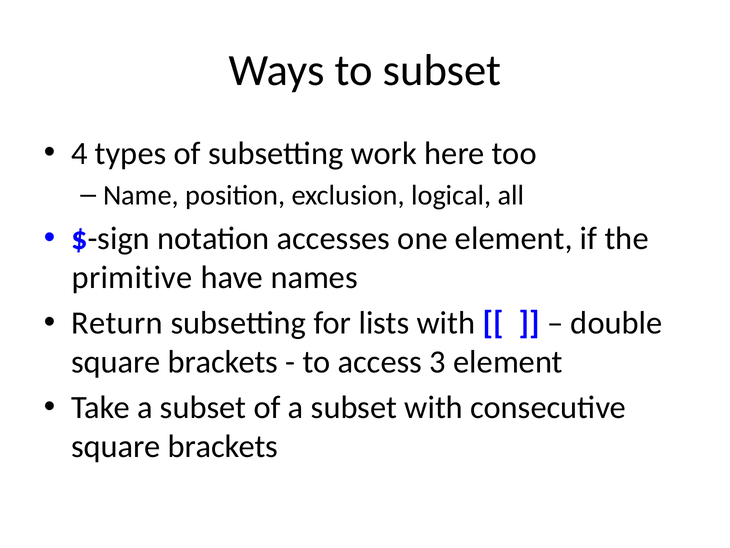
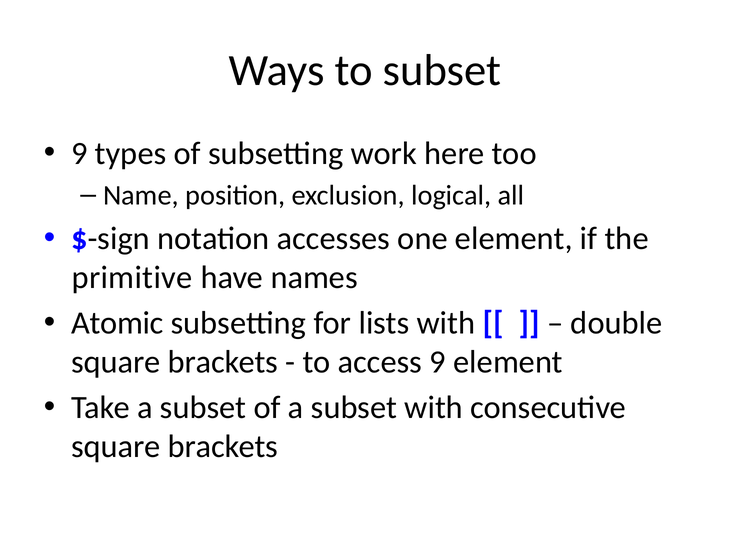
4 at (79, 153): 4 -> 9
Return: Return -> Atomic
access 3: 3 -> 9
